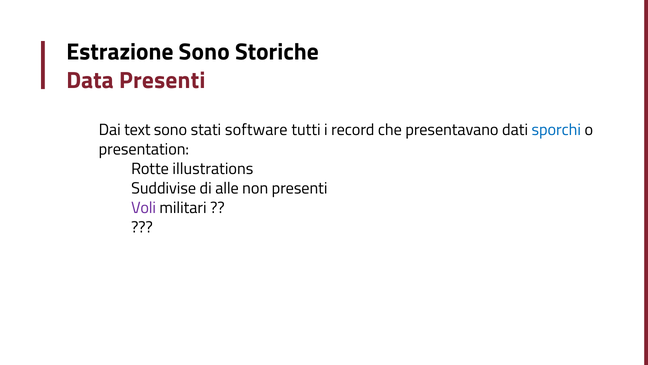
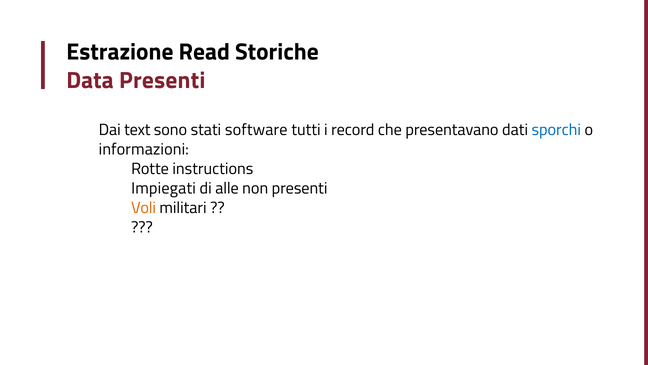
Estrazione Sono: Sono -> Read
presentation: presentation -> informazioni
illustrations: illustrations -> instructions
Suddivise: Suddivise -> Impiegati
Voli colour: purple -> orange
